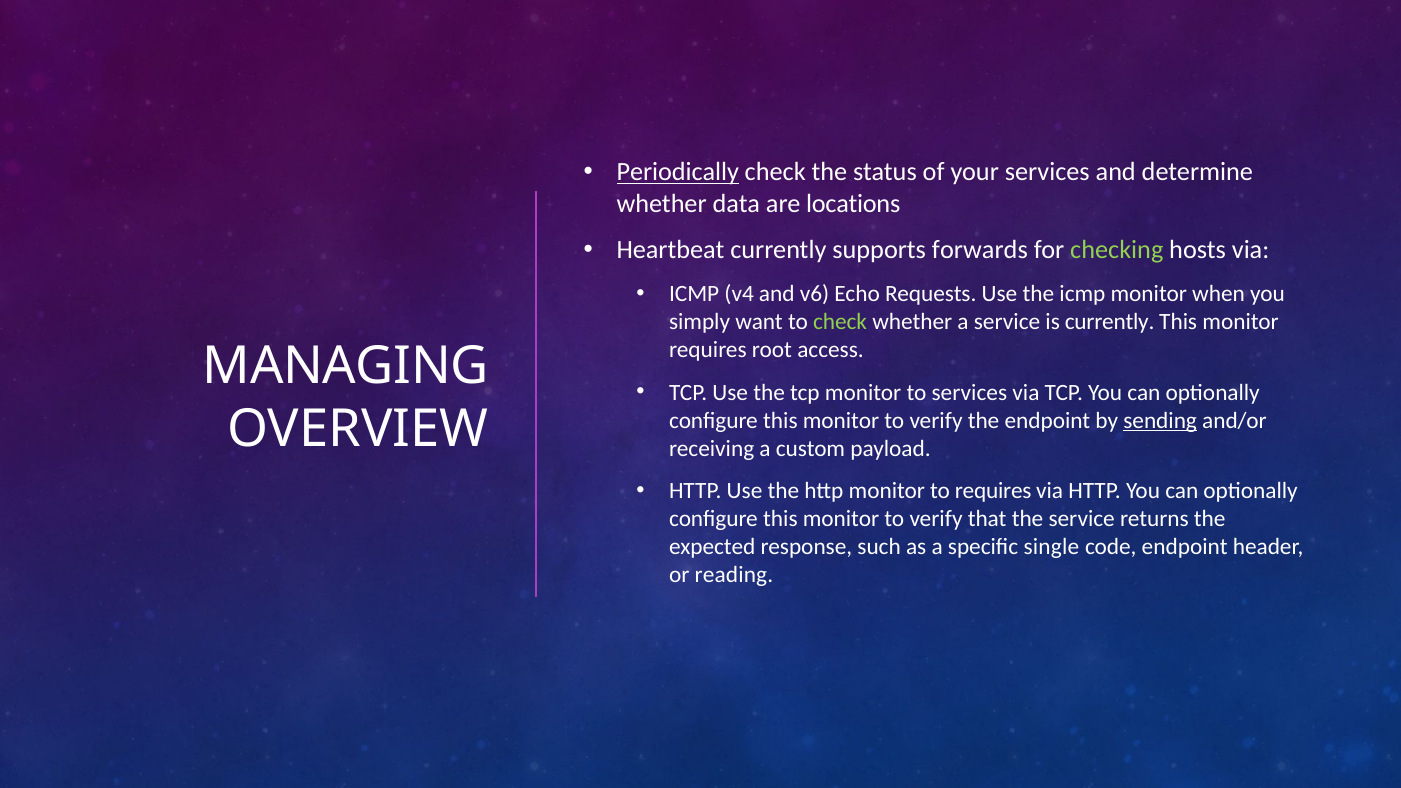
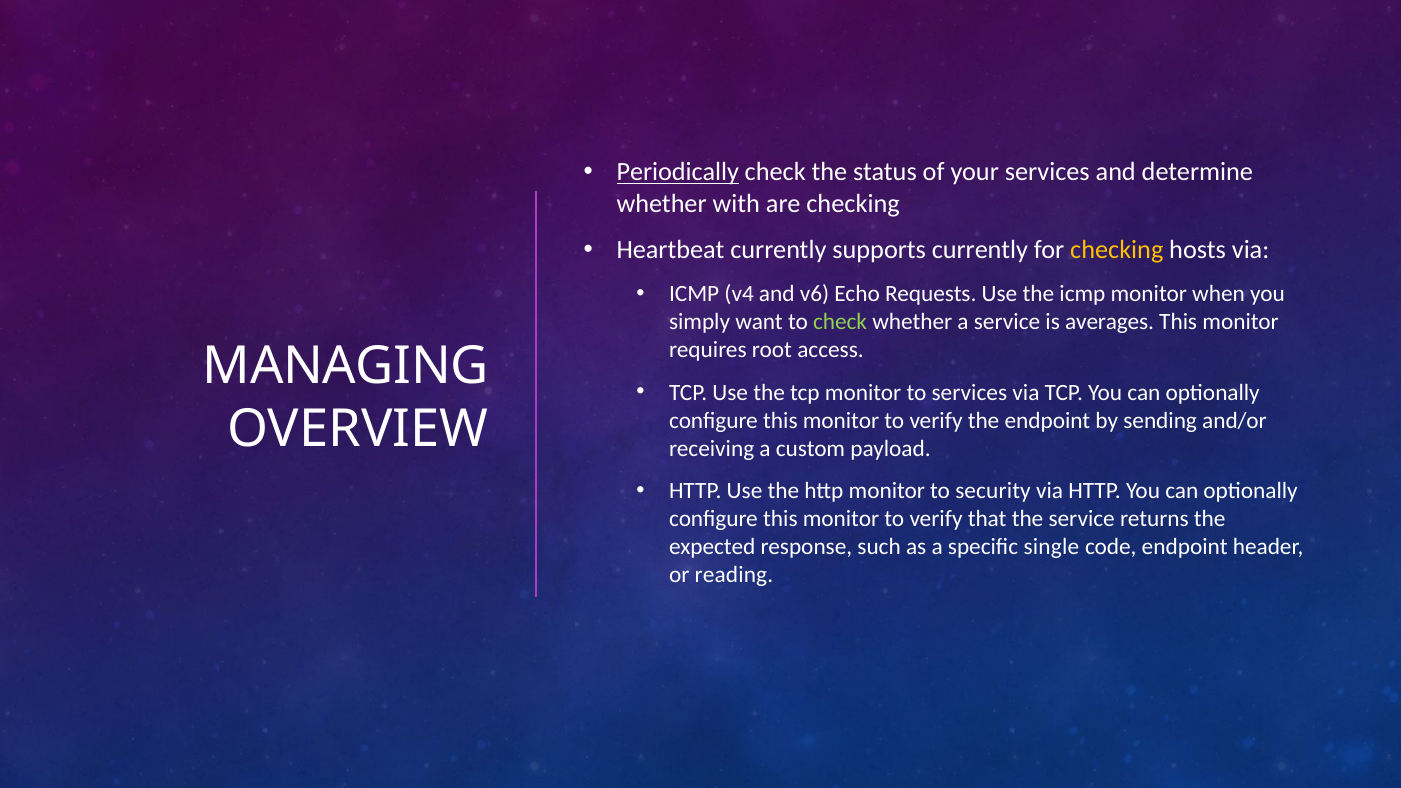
data: data -> with
are locations: locations -> checking
supports forwards: forwards -> currently
checking at (1117, 250) colour: light green -> yellow
is currently: currently -> averages
sending underline: present -> none
to requires: requires -> security
